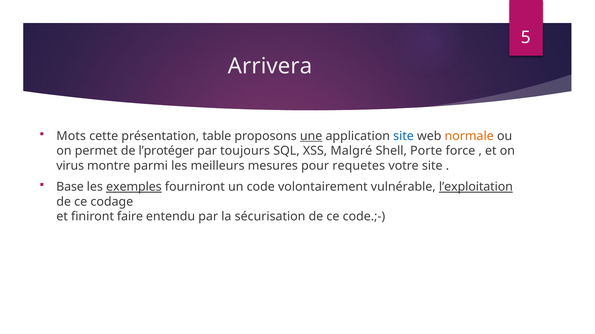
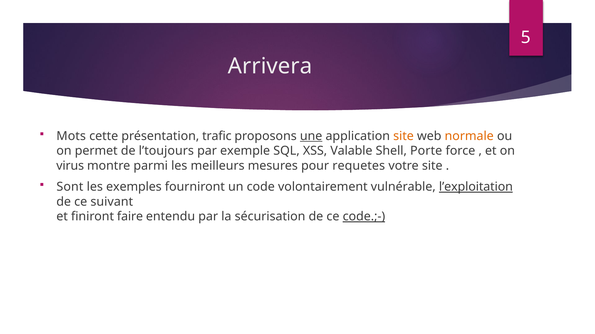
table: table -> trafic
site at (404, 136) colour: blue -> orange
l’protéger: l’protéger -> l’toujours
toujours: toujours -> exemple
Malgré: Malgré -> Valable
Base: Base -> Sont
exemples underline: present -> none
codage: codage -> suivant
code.;- underline: none -> present
